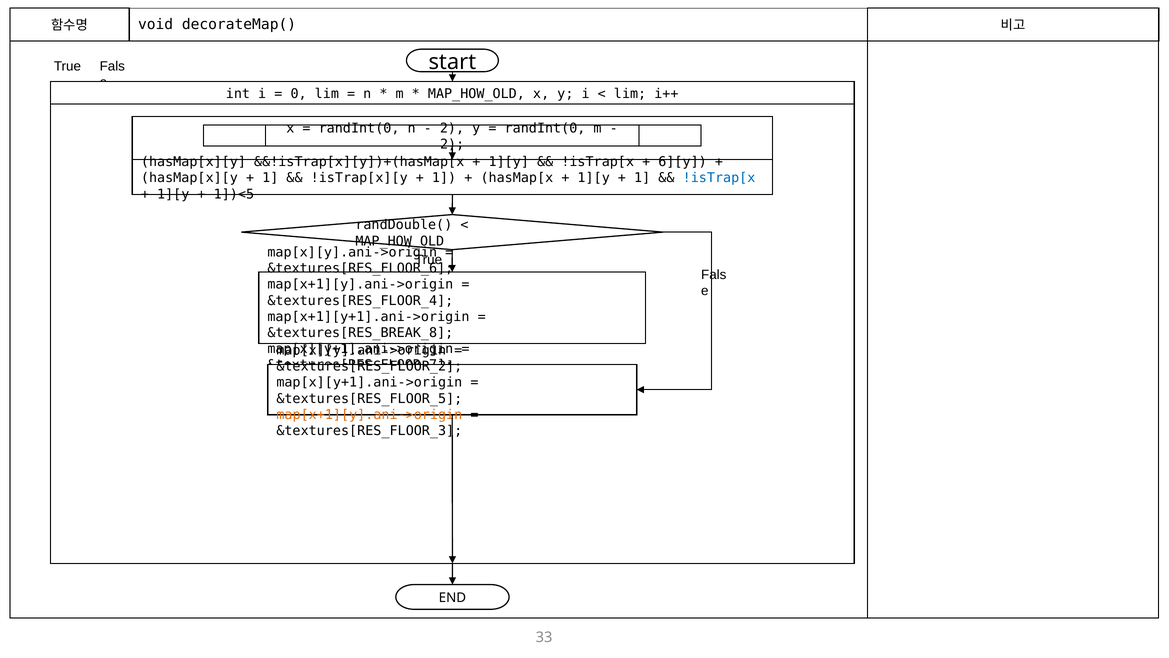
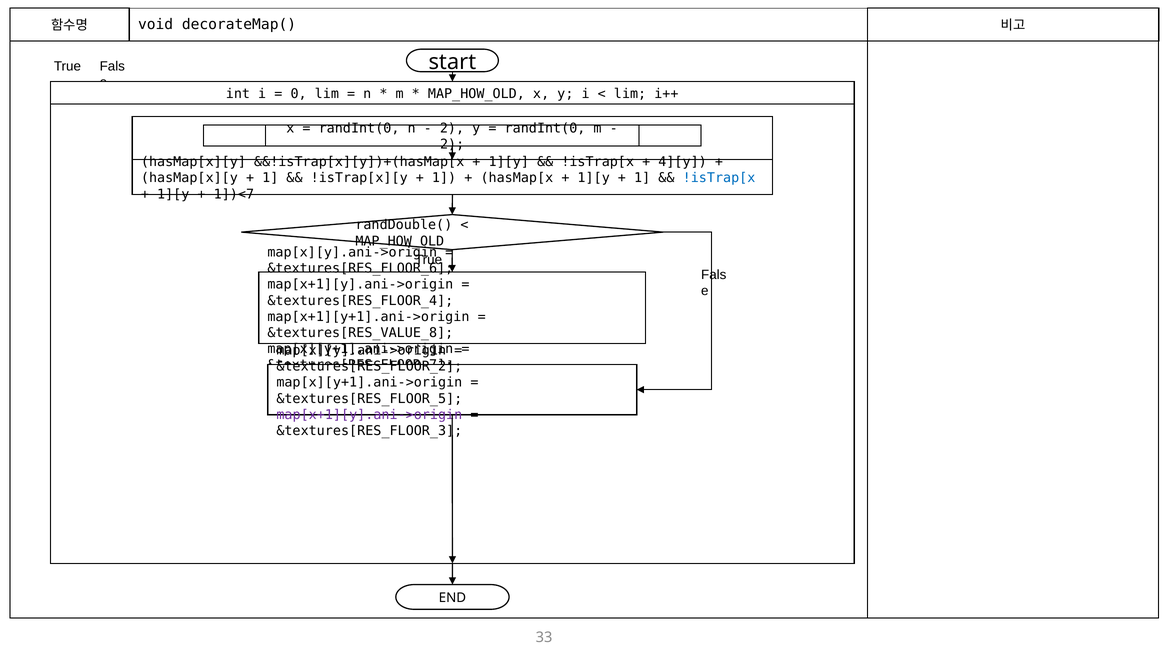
6][y: 6][y -> 4][y
1])<5: 1])<5 -> 1])<7
&textures[RES_BREAK_8: &textures[RES_BREAK_8 -> &textures[RES_VALUE_8
map[x+1][y].ani->origin at (369, 414) colour: orange -> purple
